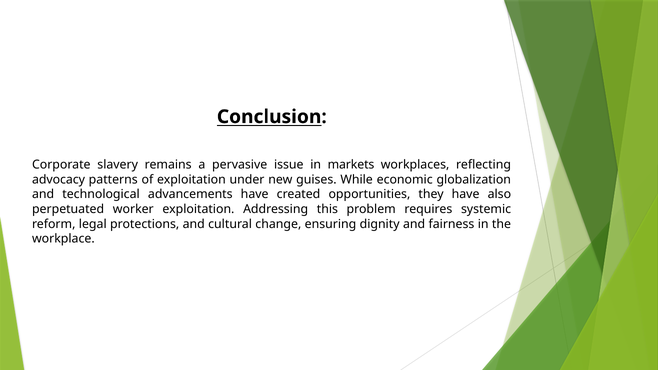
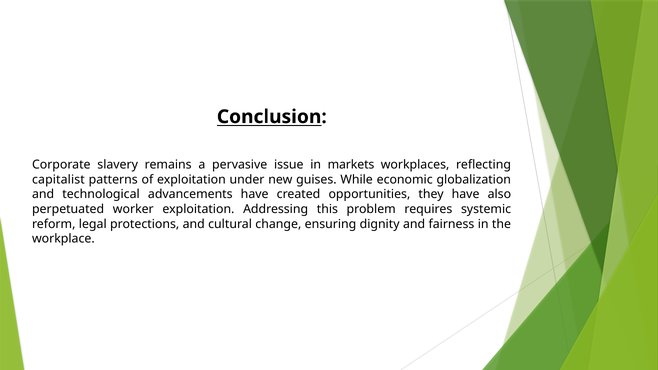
advocacy: advocacy -> capitalist
